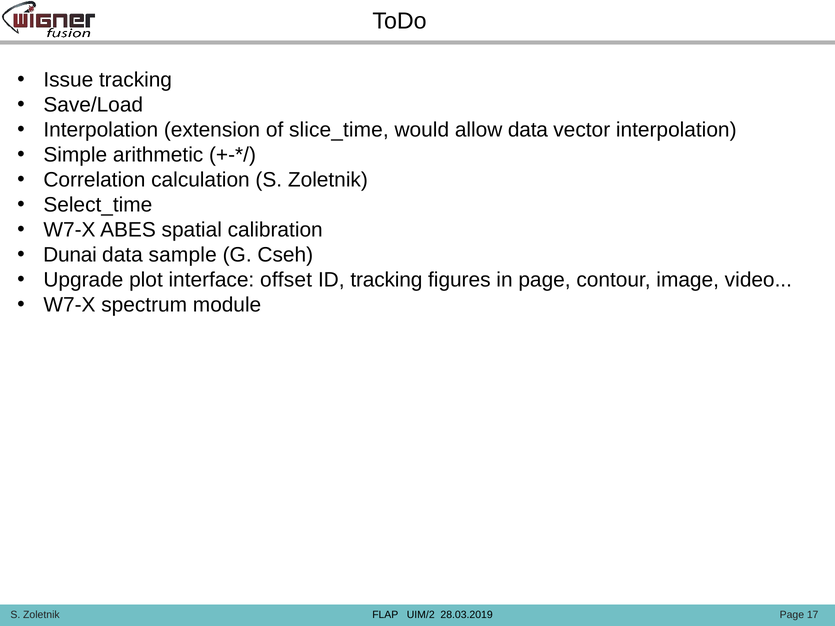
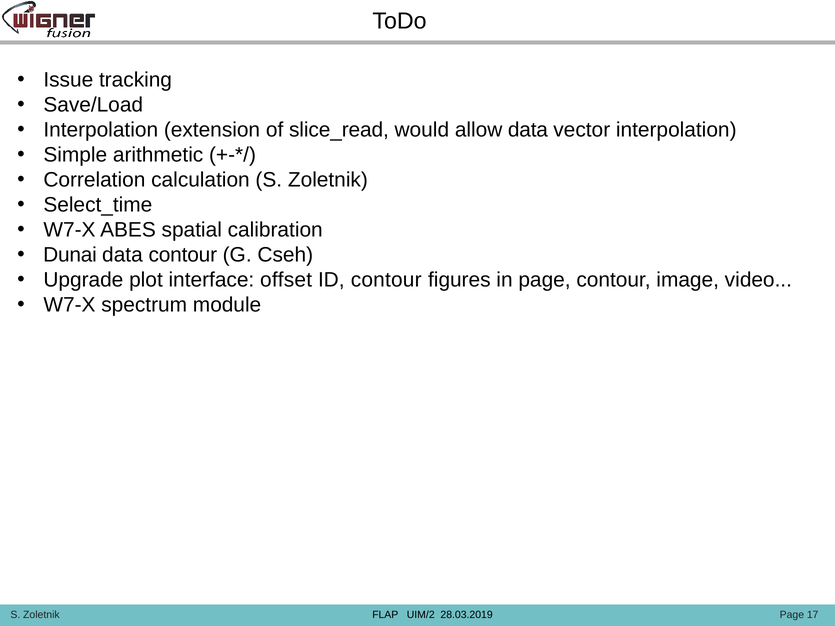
slice_time: slice_time -> slice_read
data sample: sample -> contour
ID tracking: tracking -> contour
